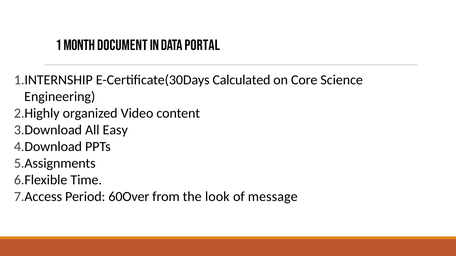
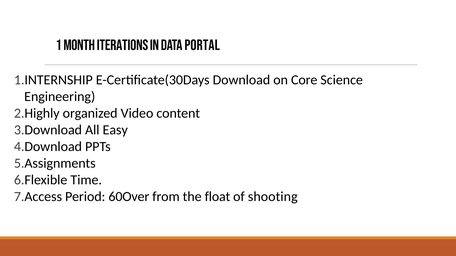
Document: Document -> Iterations
Calculated: Calculated -> Download
look: look -> float
message: message -> shooting
